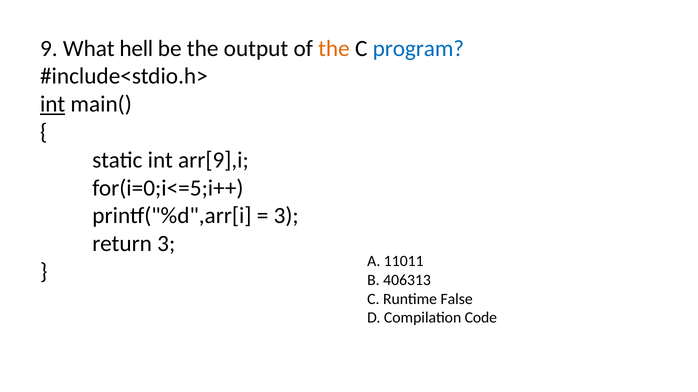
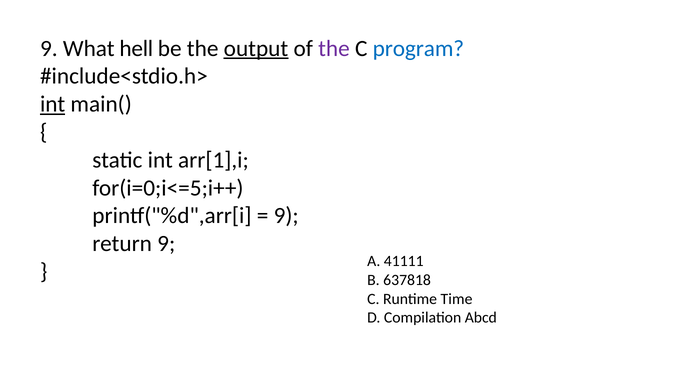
output underline: none -> present
the at (334, 49) colour: orange -> purple
arr[9],i: arr[9],i -> arr[1],i
3 at (286, 216): 3 -> 9
return 3: 3 -> 9
11011: 11011 -> 41111
406313: 406313 -> 637818
False: False -> Time
Code: Code -> Abcd
